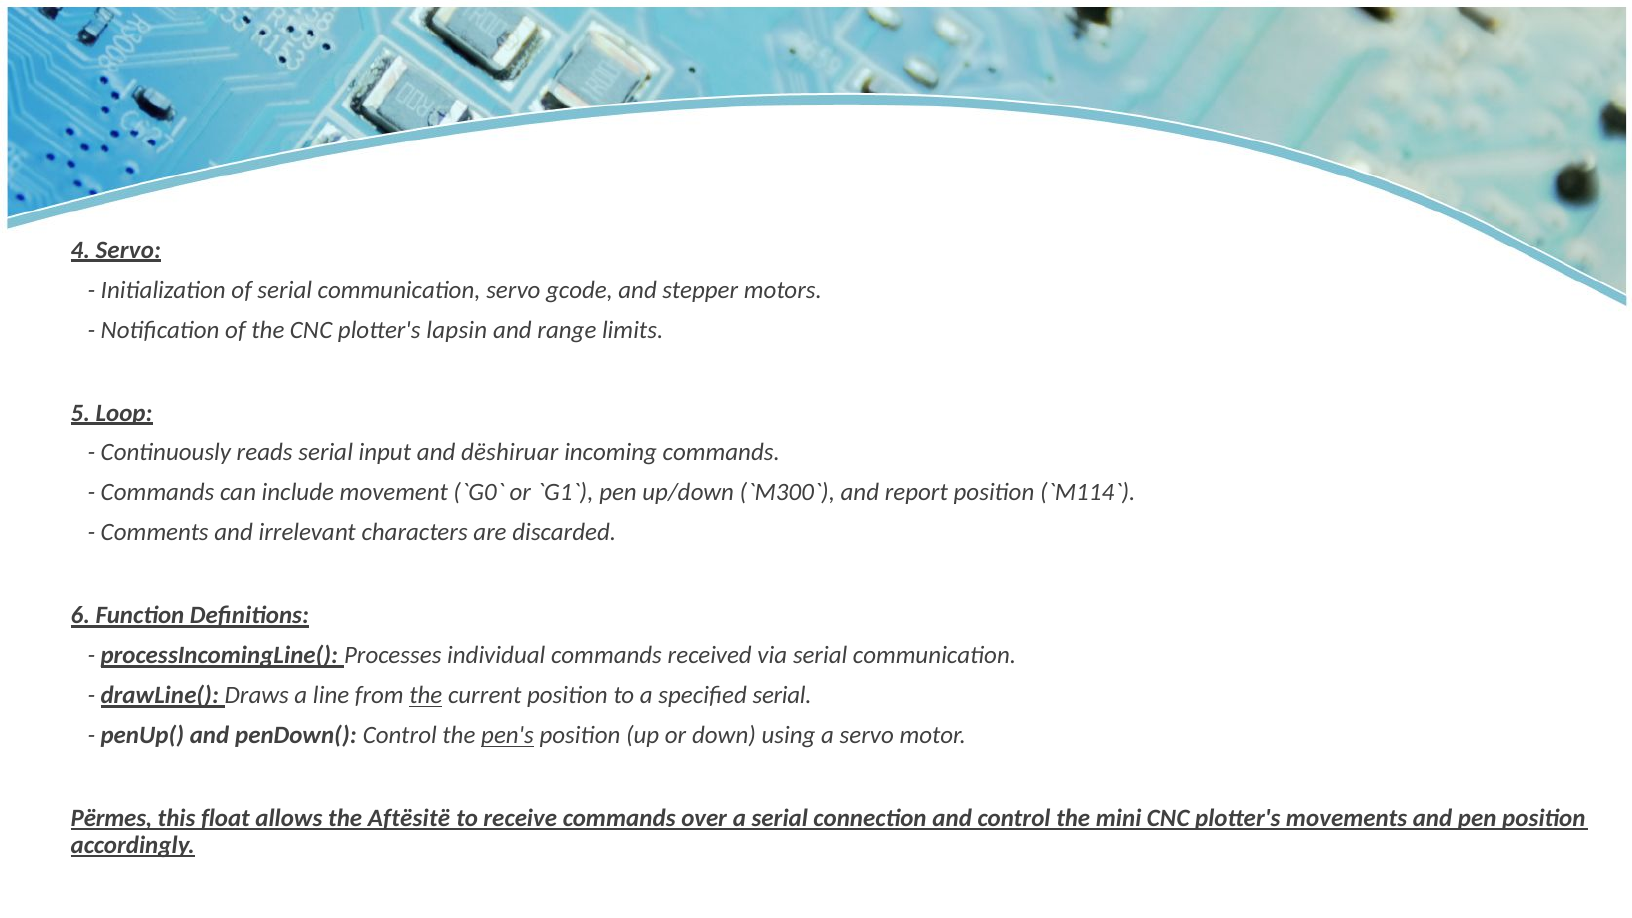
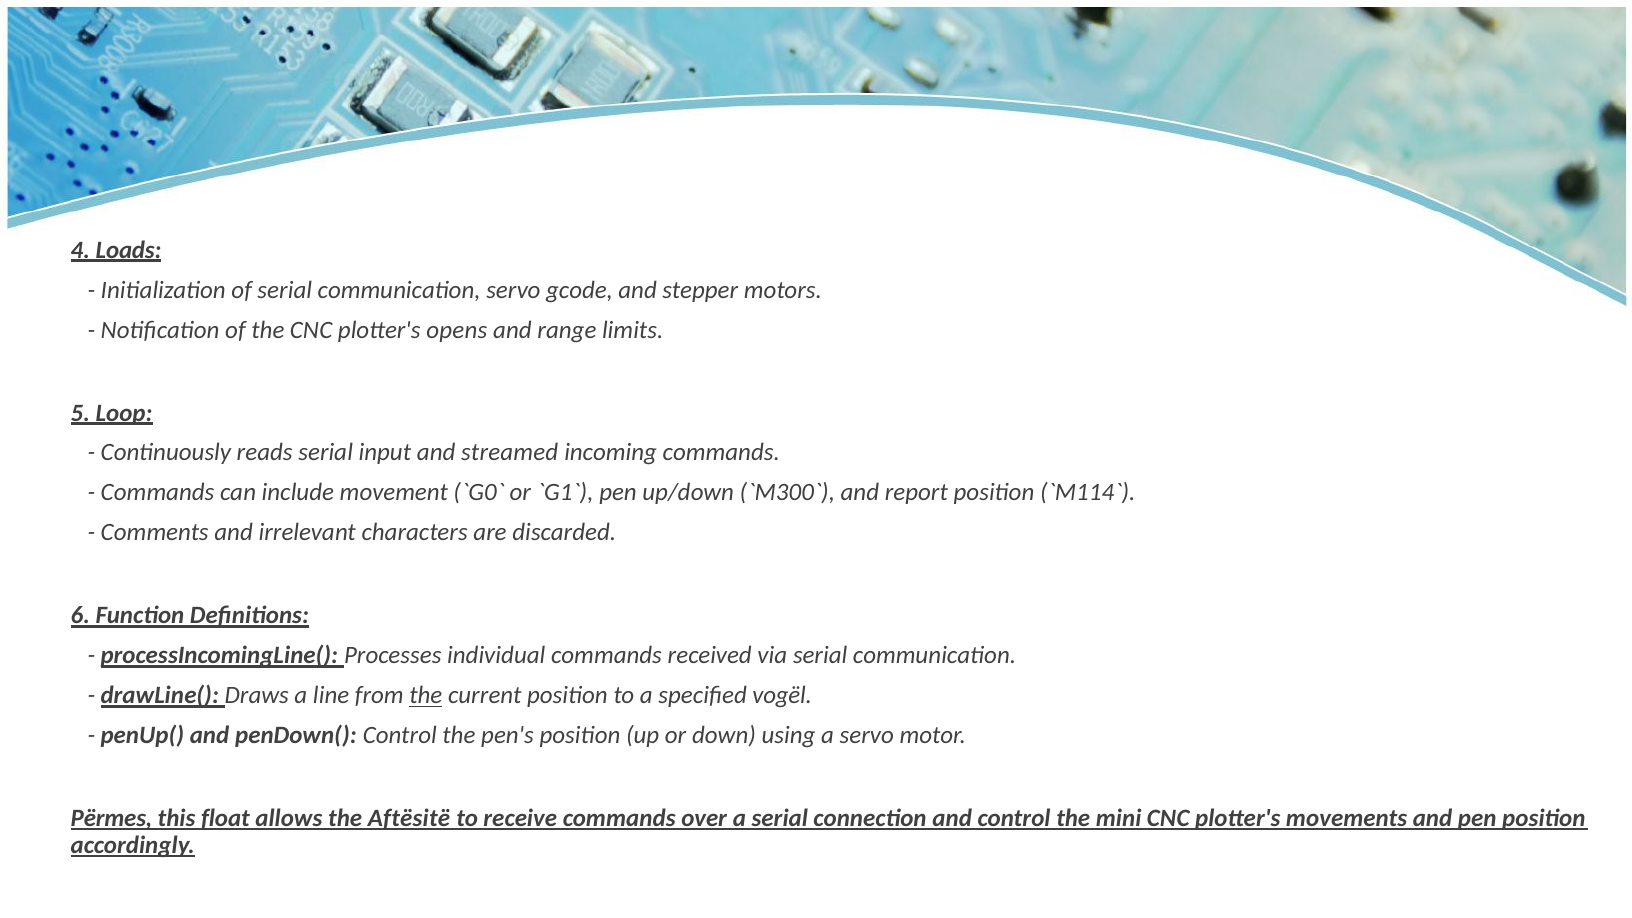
4 Servo: Servo -> Loads
lapsin: lapsin -> opens
dëshiruar: dëshiruar -> streamed
specified serial: serial -> vogël
pen's underline: present -> none
